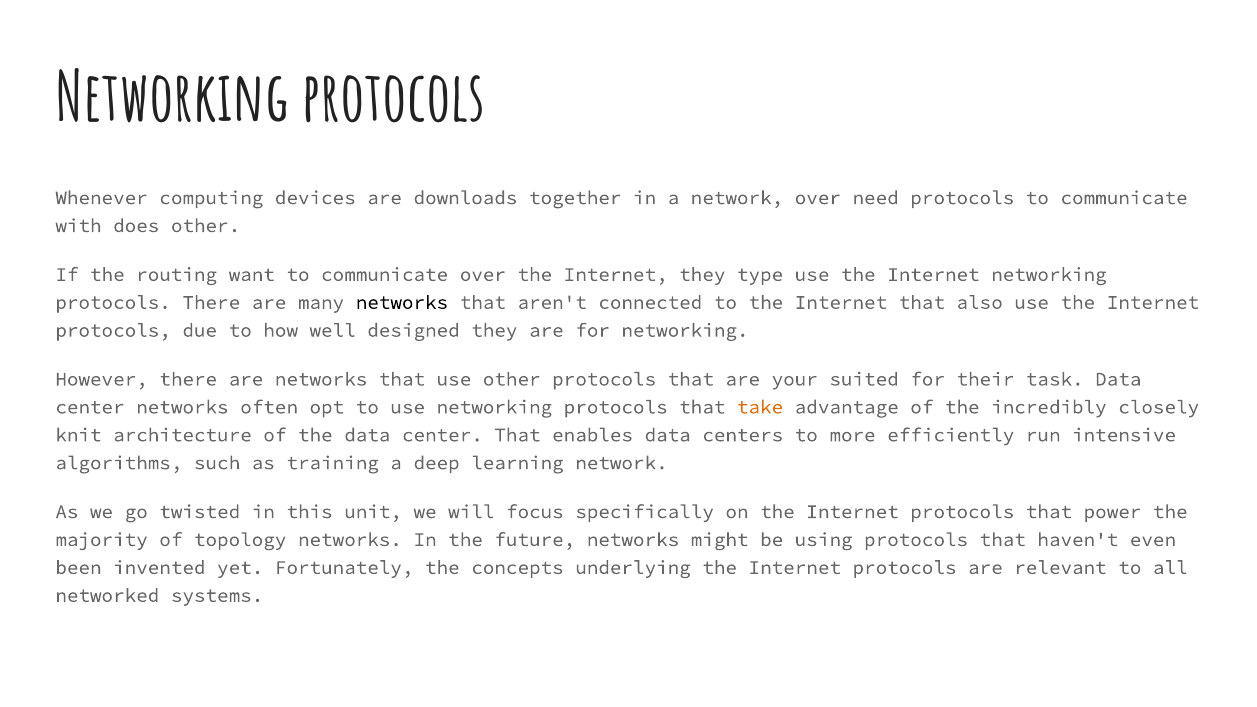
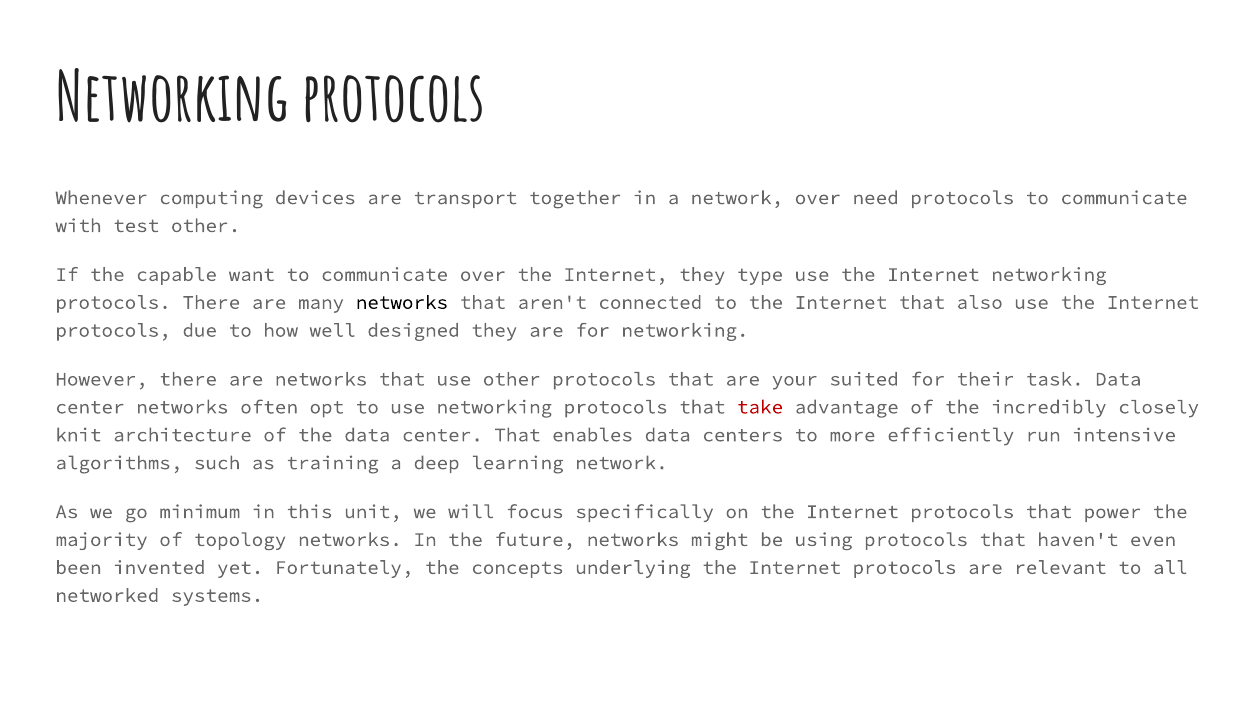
downloads: downloads -> transport
does: does -> test
routing: routing -> capable
take colour: orange -> red
twisted: twisted -> minimum
